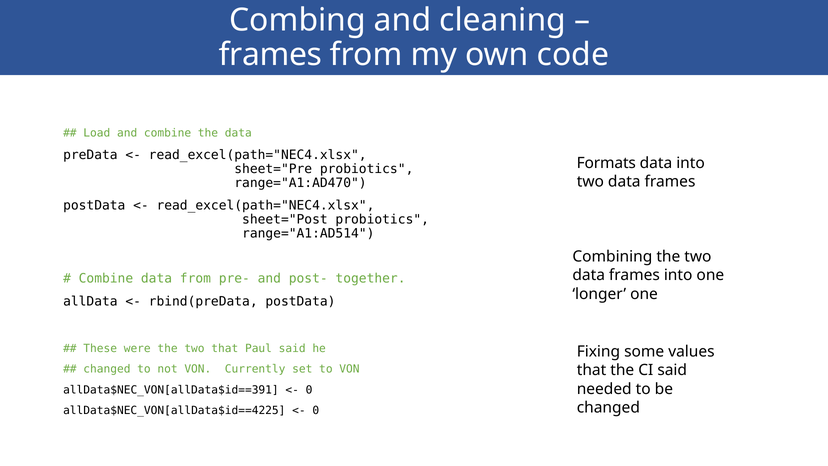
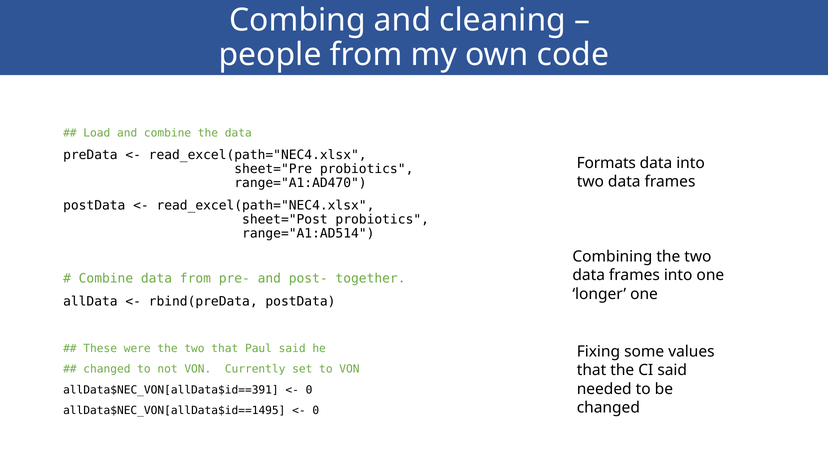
frames at (270, 55): frames -> people
allData$NEC_VON[allData$id==4225: allData$NEC_VON[allData$id==4225 -> allData$NEC_VON[allData$id==1495
